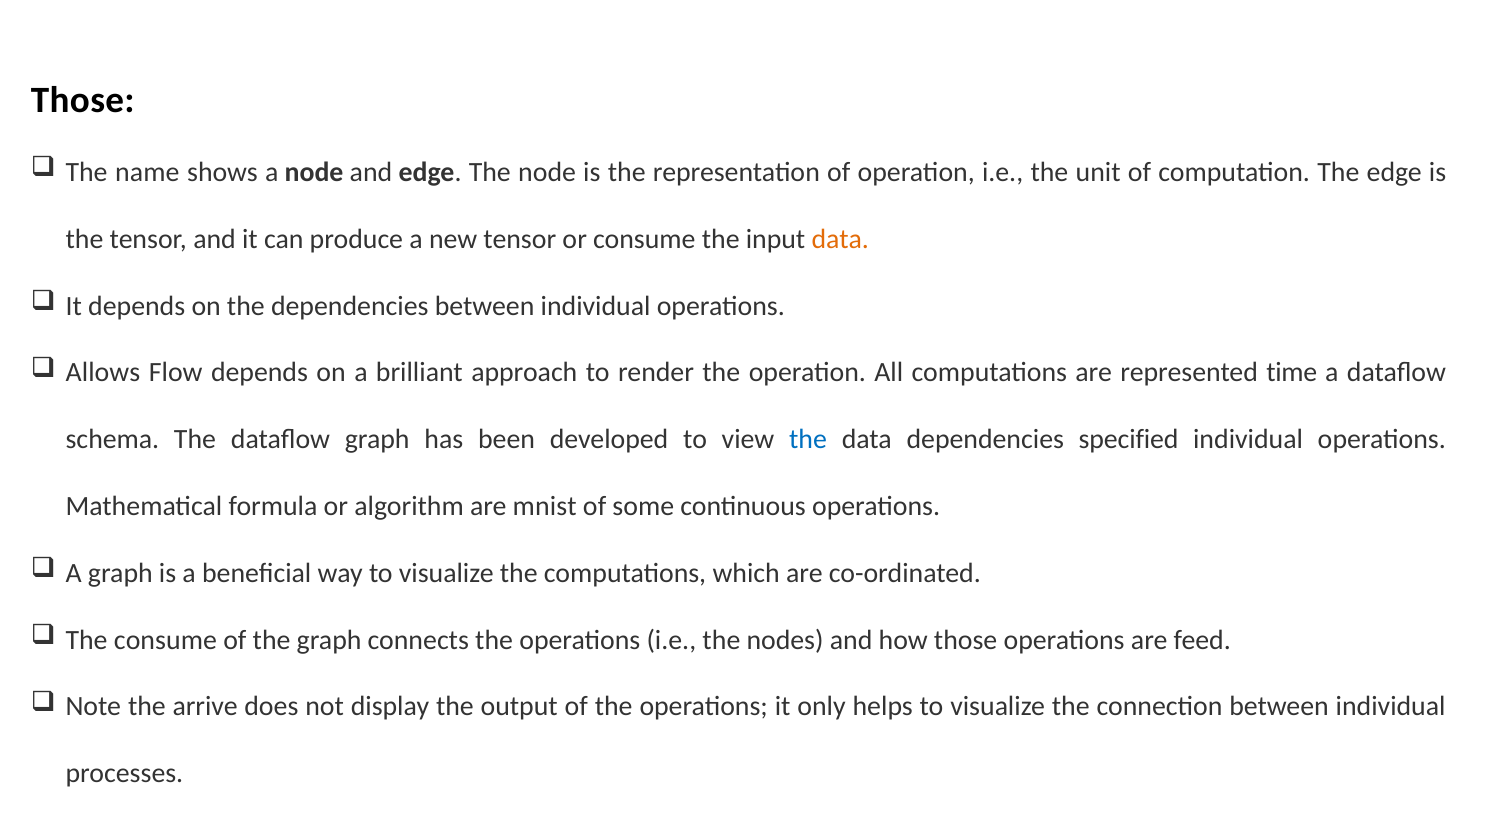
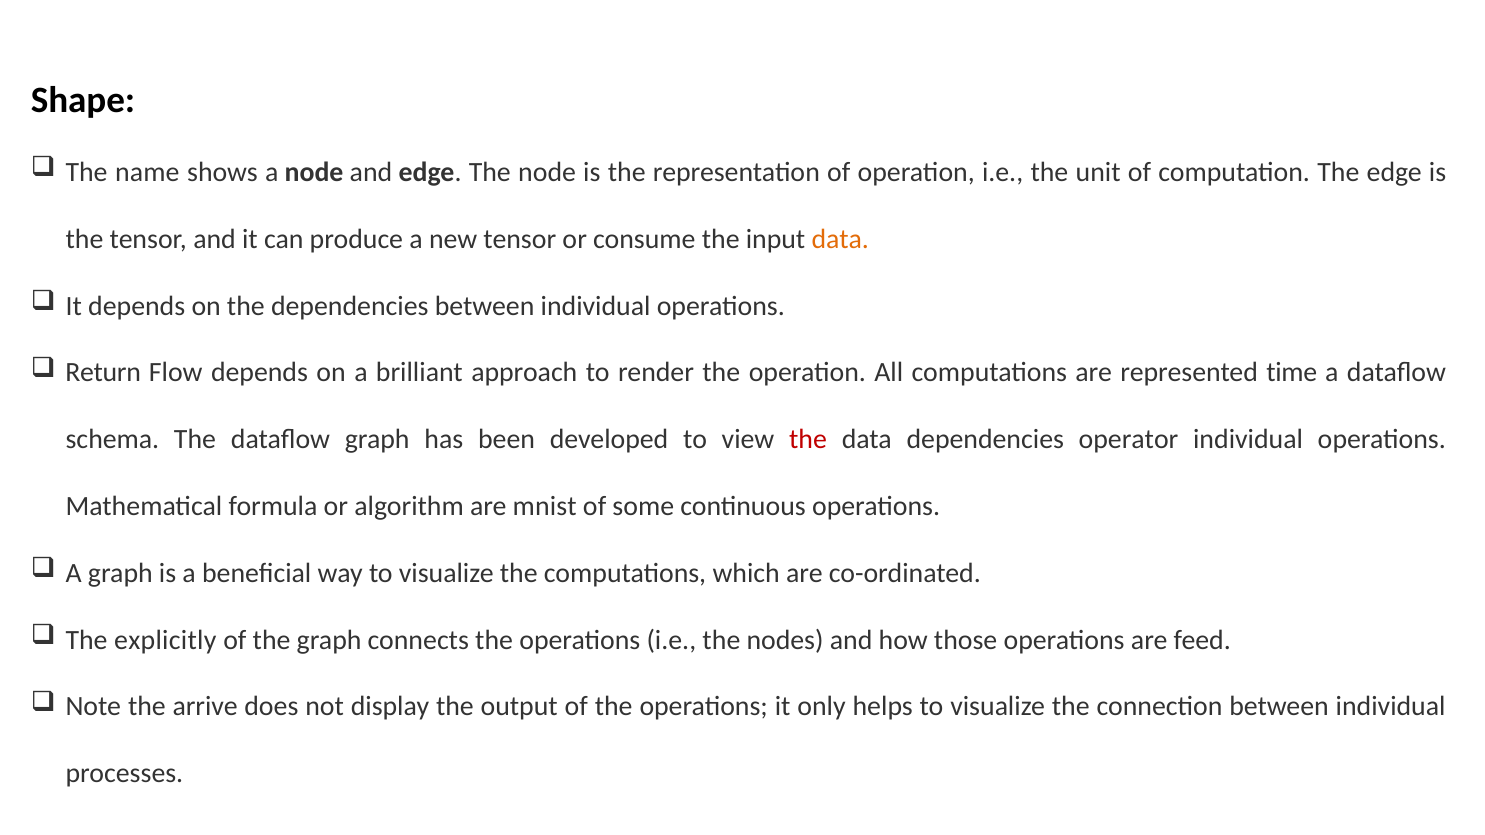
Those at (83, 101): Those -> Shape
Allows: Allows -> Return
the at (808, 440) colour: blue -> red
specified: specified -> operator
The consume: consume -> explicitly
